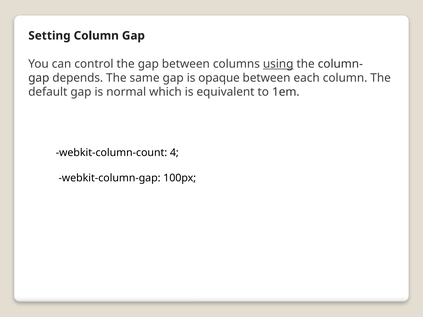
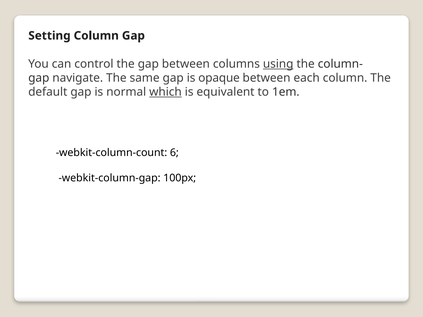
depends: depends -> navigate
which underline: none -> present
4: 4 -> 6
